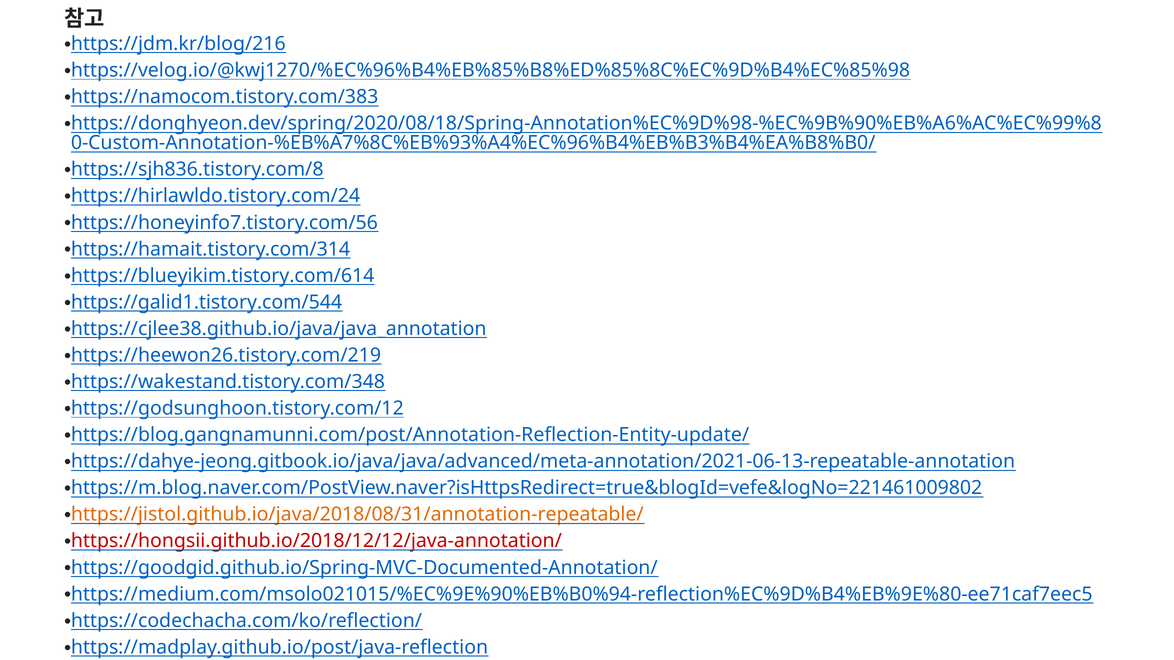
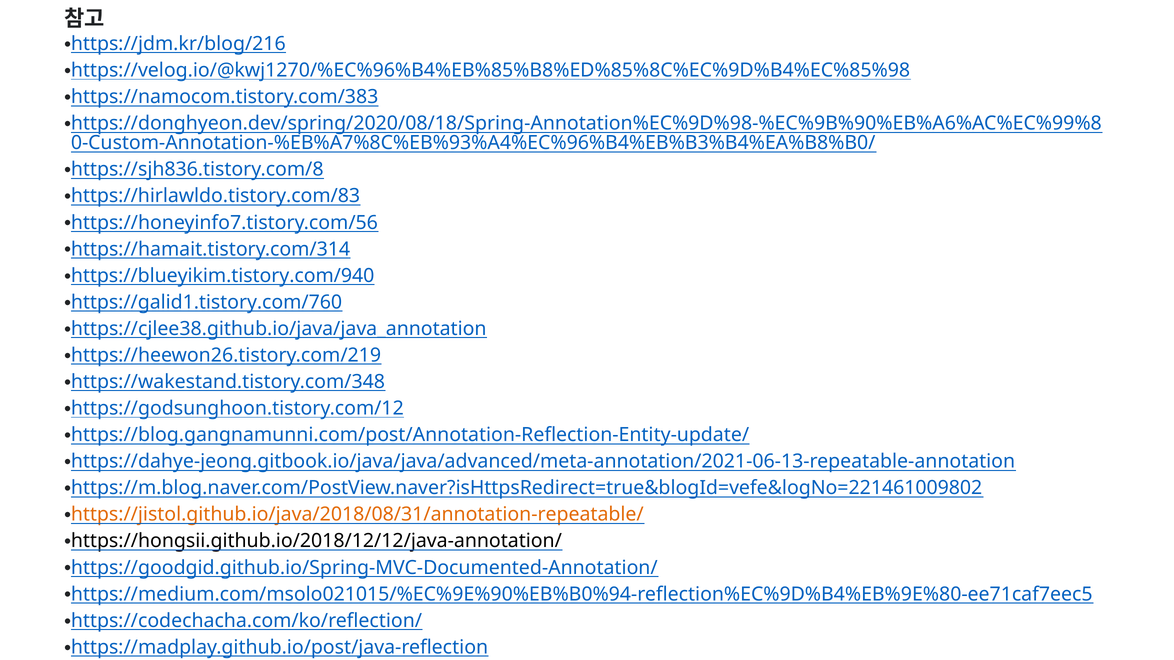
https://hirlawldo.tistory.com/24: https://hirlawldo.tistory.com/24 -> https://hirlawldo.tistory.com/83
https://blueyikim.tistory.com/614: https://blueyikim.tistory.com/614 -> https://blueyikim.tistory.com/940
https://galid1.tistory.com/544: https://galid1.tistory.com/544 -> https://galid1.tistory.com/760
https://hongsii.github.io/2018/12/12/java-annotation/ colour: red -> black
